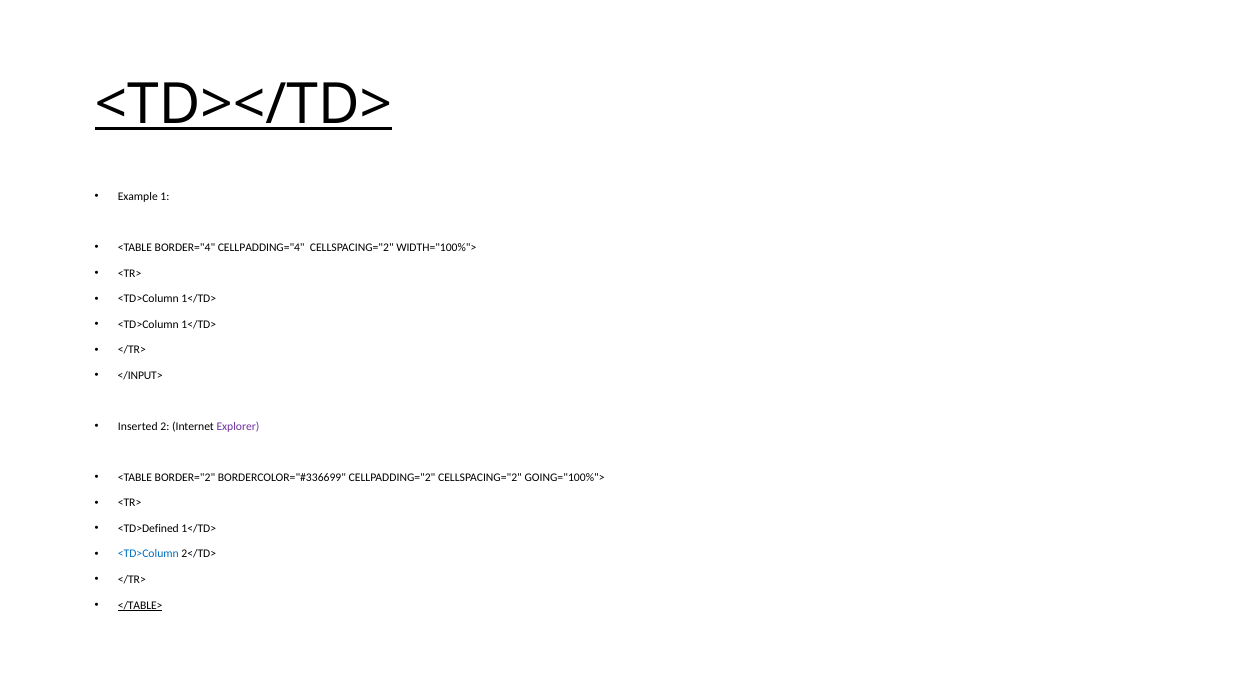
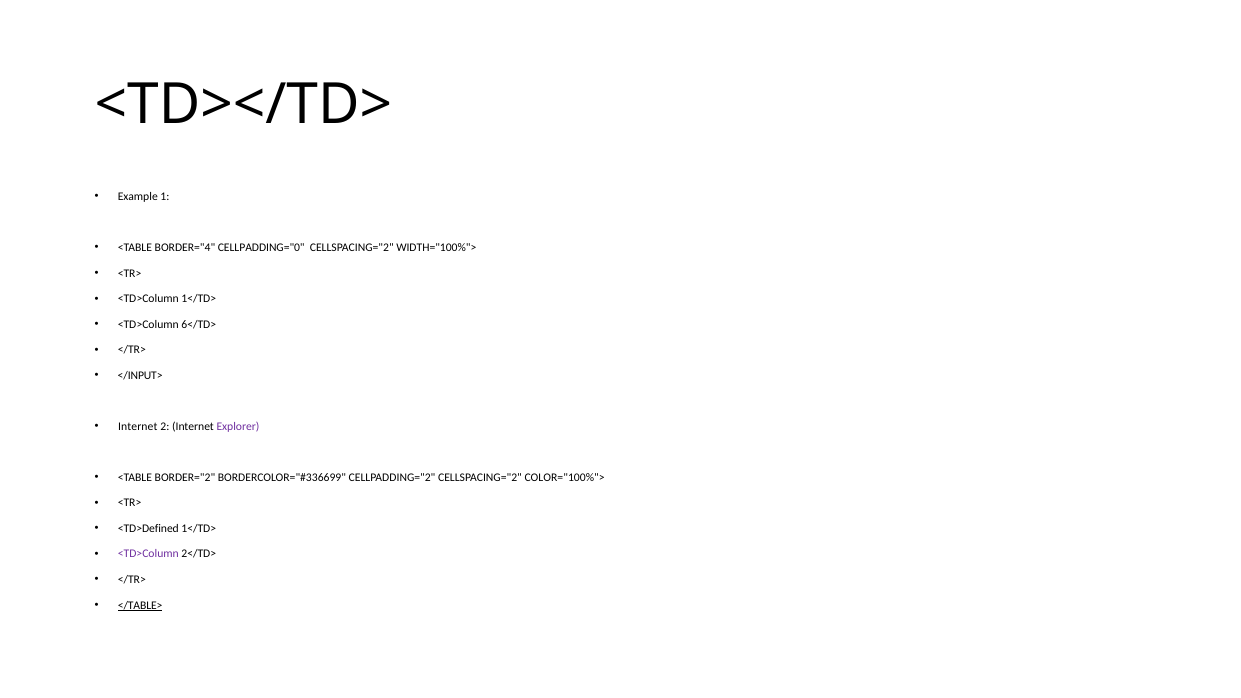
<TD></TD> underline: present -> none
CELLPADDING="4: CELLPADDING="4 -> CELLPADDING="0
1</TD> at (199, 324): 1</TD> -> 6</TD>
Inserted at (138, 426): Inserted -> Internet
GOING="100%">: GOING="100%"> -> COLOR="100%">
<TD>Column at (148, 554) colour: blue -> purple
